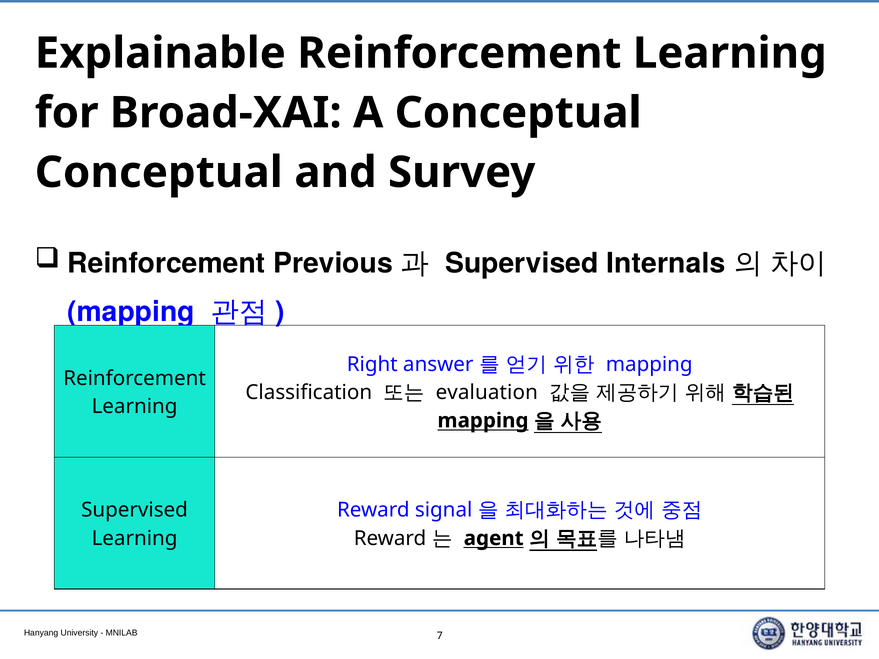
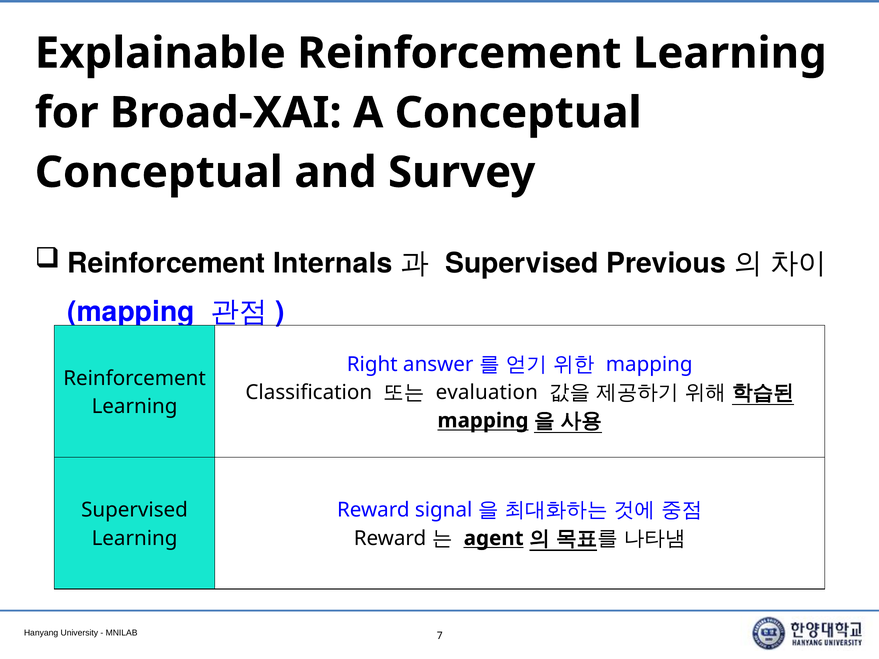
Previous: Previous -> Internals
Internals: Internals -> Previous
